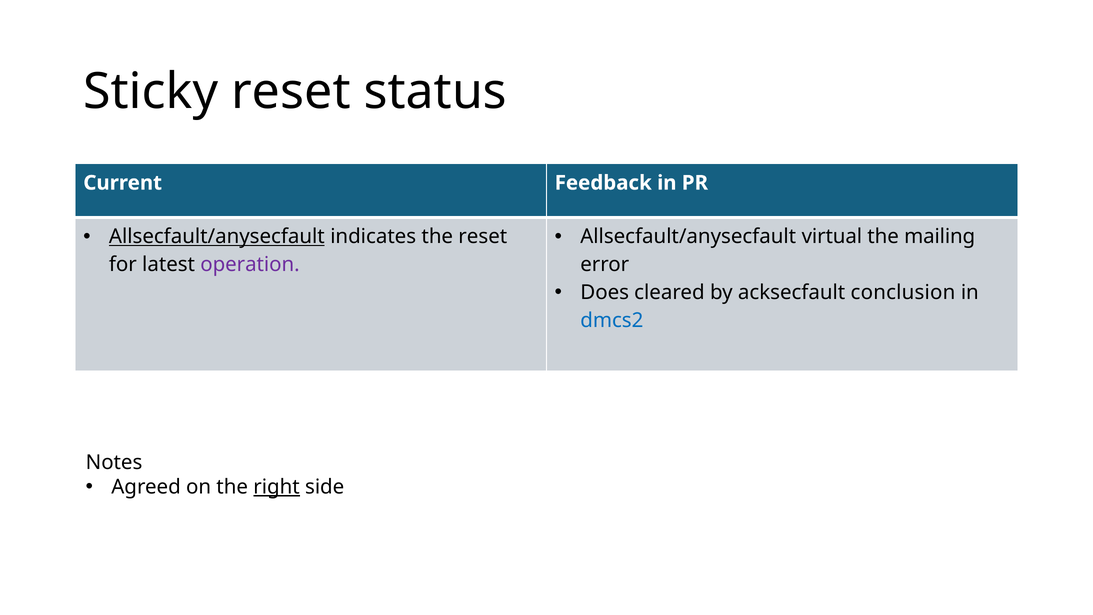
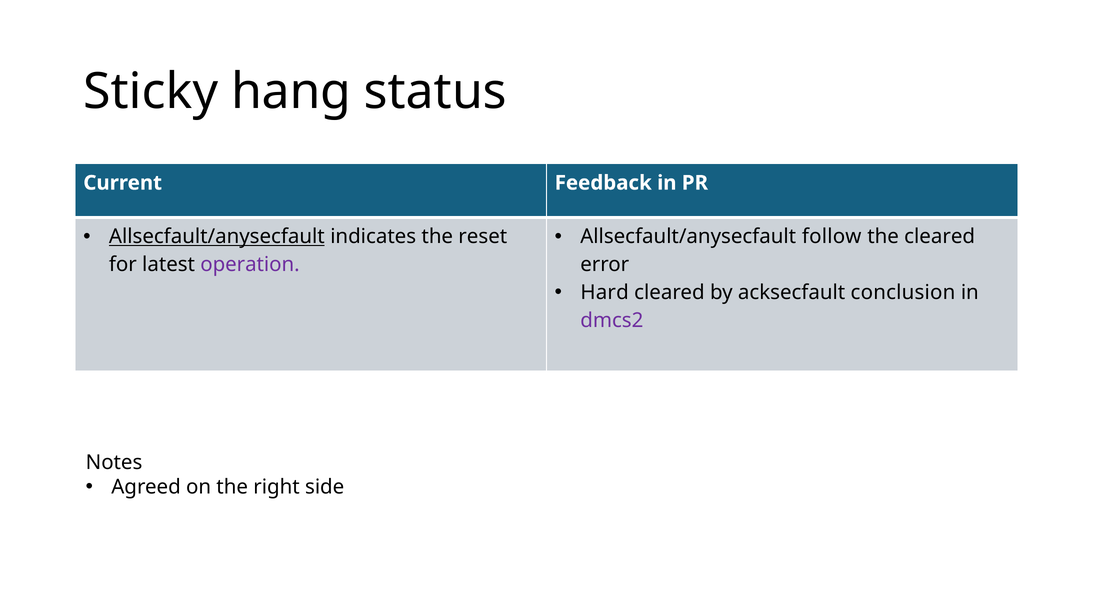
Sticky reset: reset -> hang
virtual: virtual -> follow
the mailing: mailing -> cleared
Does: Does -> Hard
dmcs2 colour: blue -> purple
right underline: present -> none
